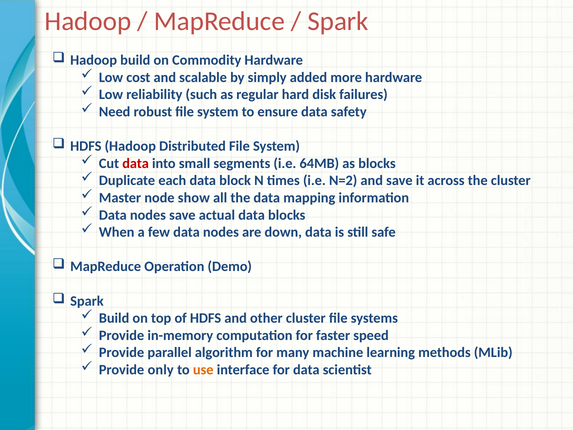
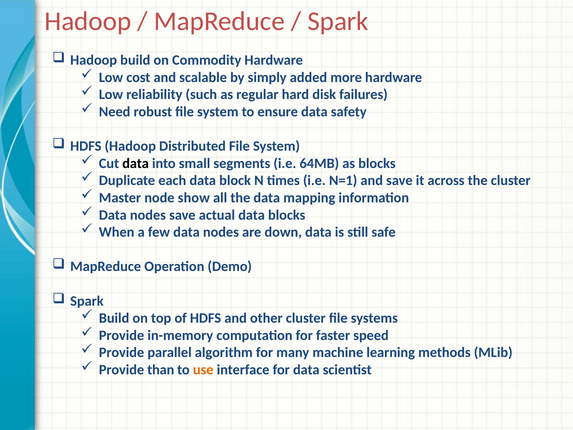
data at (136, 163) colour: red -> black
N=2: N=2 -> N=1
only: only -> than
